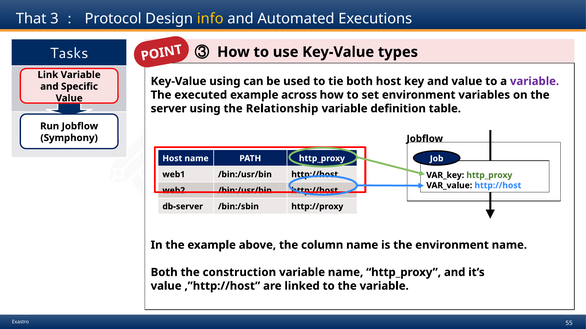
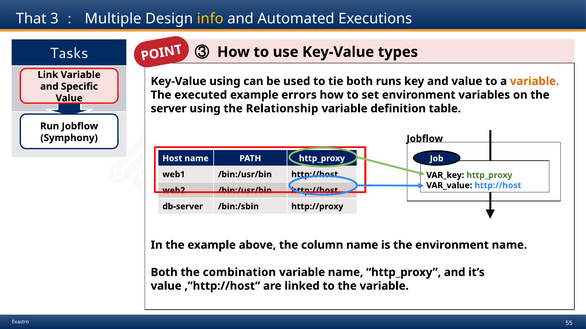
Protocol: Protocol -> Multiple
both host: host -> runs
variable at (535, 81) colour: purple -> orange
across: across -> errors
construction: construction -> combination
